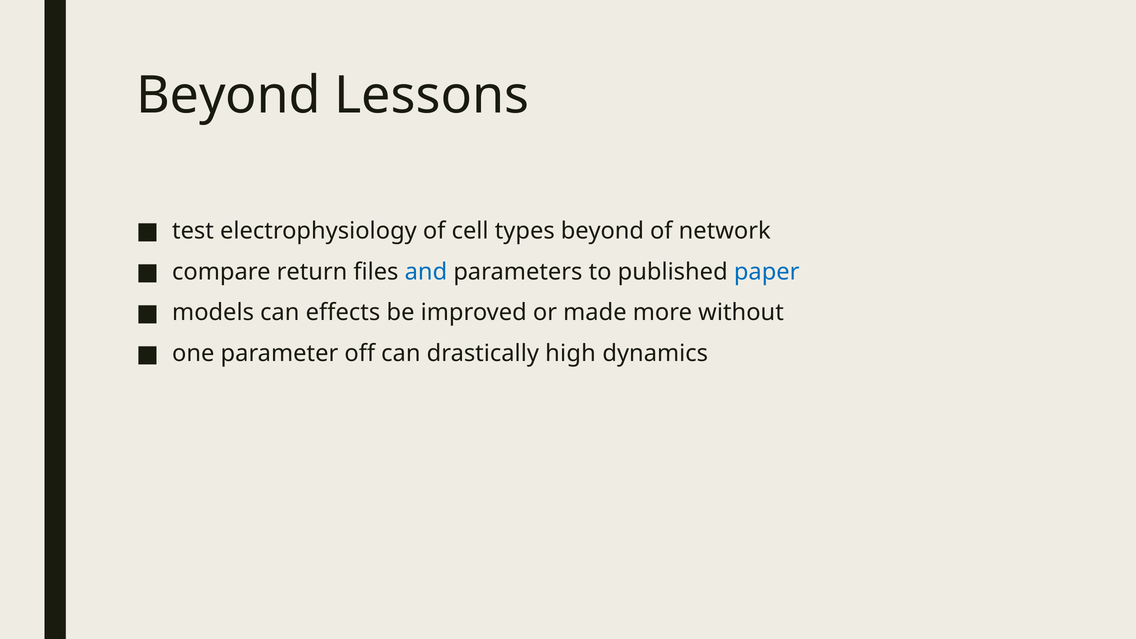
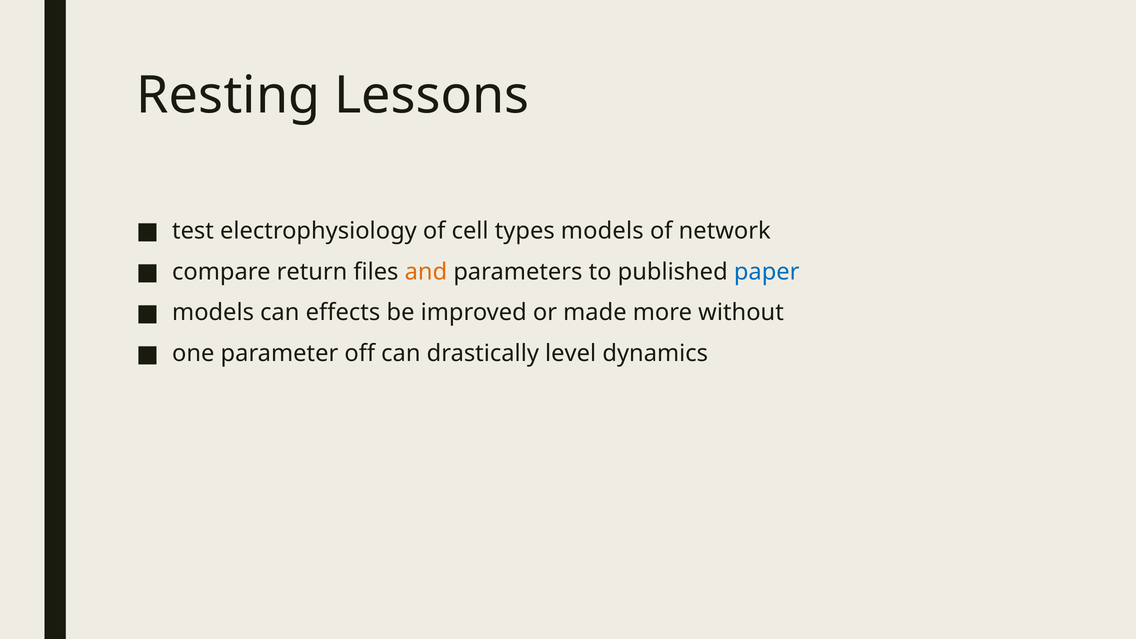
Beyond at (229, 95): Beyond -> Resting
types beyond: beyond -> models
and colour: blue -> orange
high: high -> level
